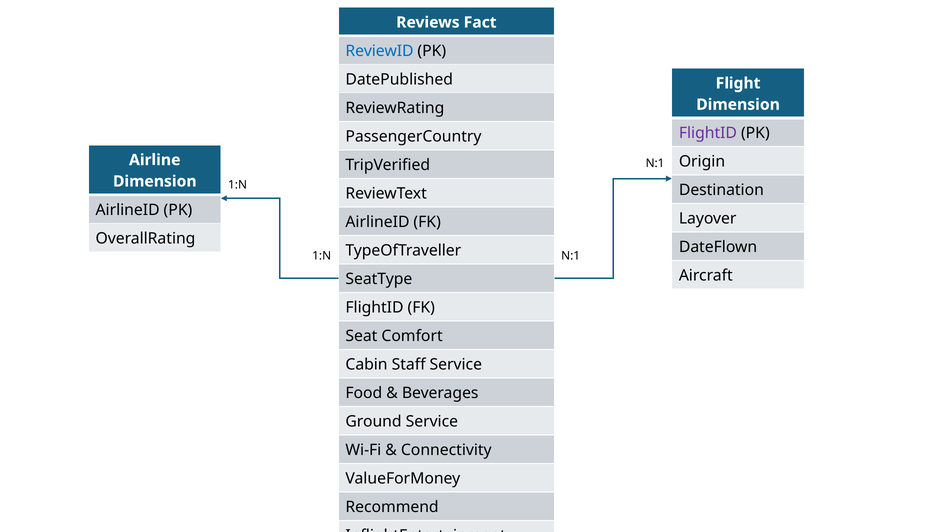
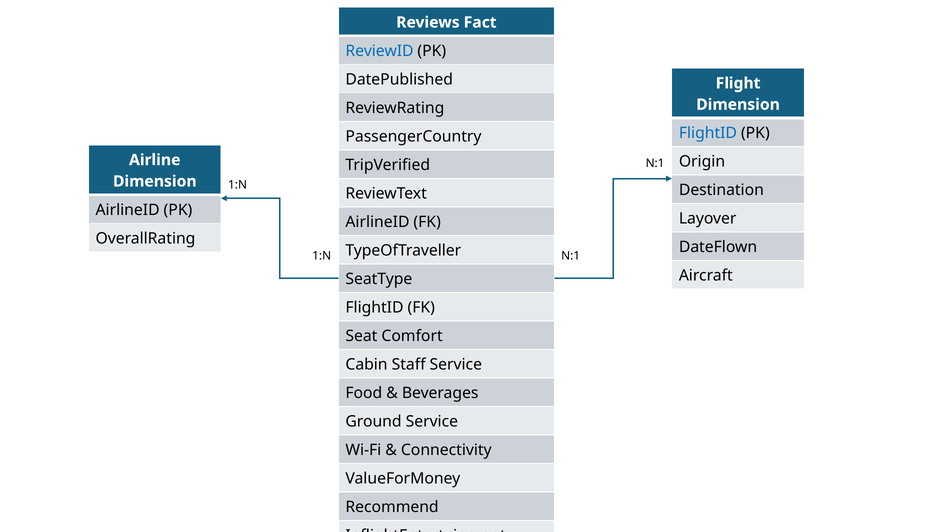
FlightID at (708, 133) colour: purple -> blue
